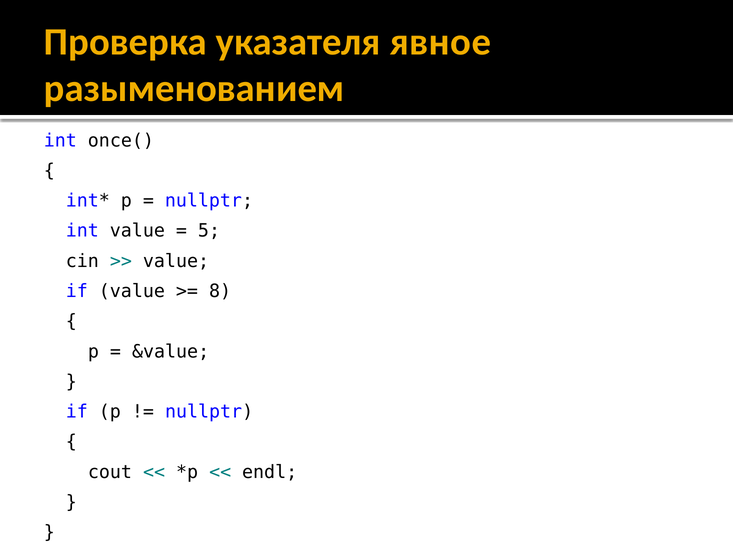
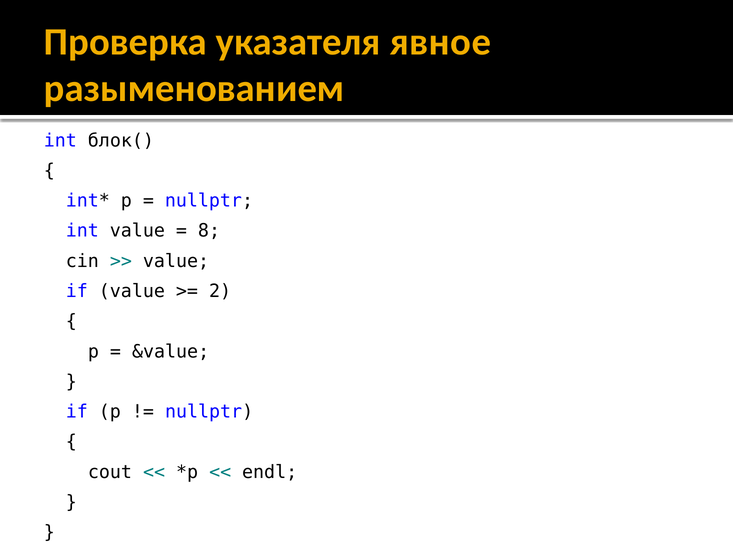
once(: once( -> блок(
5: 5 -> 8
8: 8 -> 2
